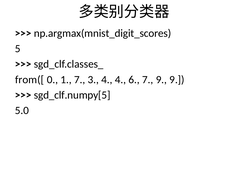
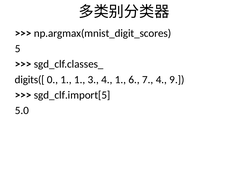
from([: from([ -> digits([
1 7: 7 -> 1
4 4: 4 -> 1
7 9: 9 -> 4
sgd_clf.numpy[5: sgd_clf.numpy[5 -> sgd_clf.import[5
